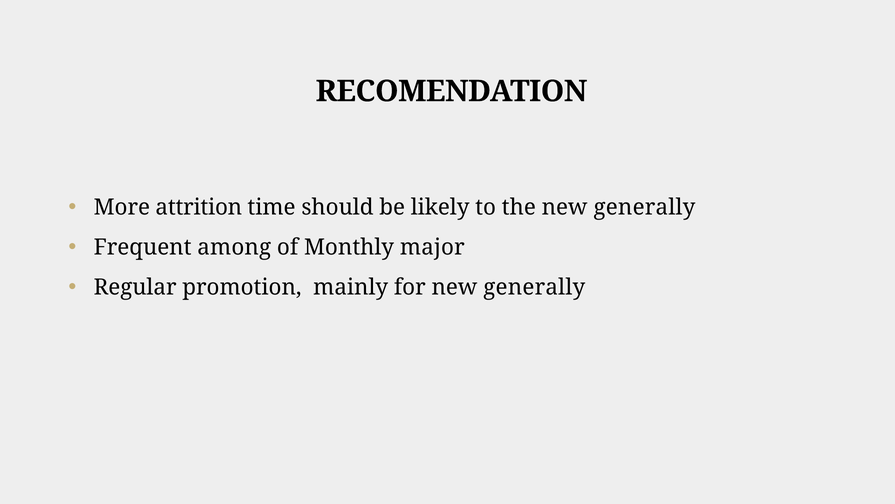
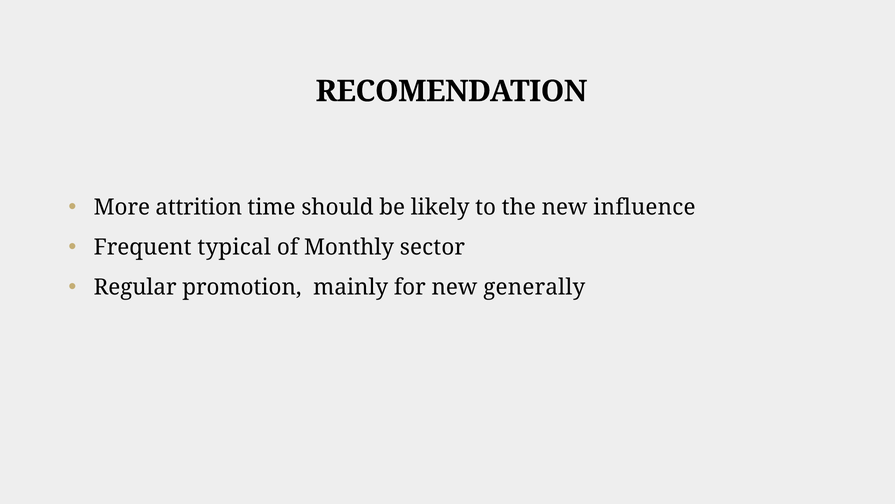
the new generally: generally -> influence
among: among -> typical
major: major -> sector
